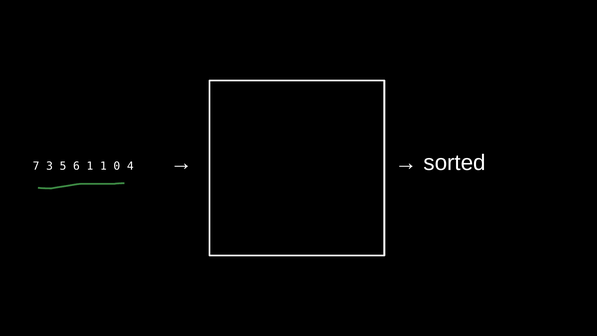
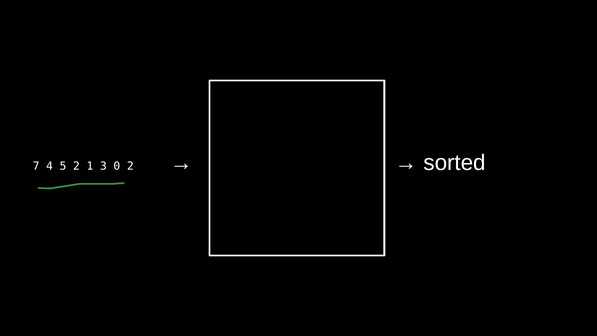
3: 3 -> 4
5 6: 6 -> 2
1 1: 1 -> 3
0 4: 4 -> 2
